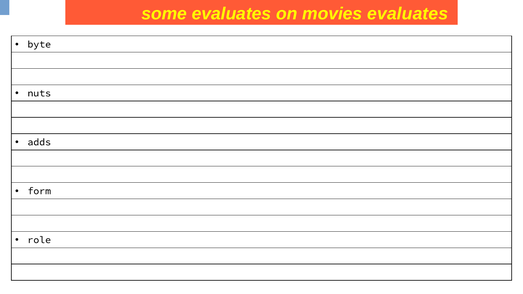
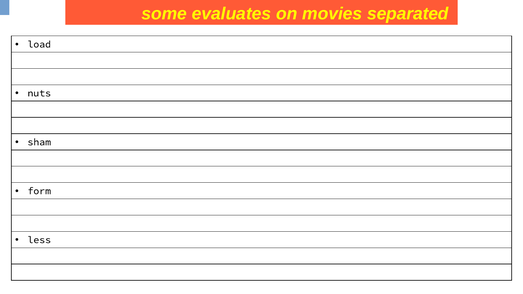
movies evaluates: evaluates -> separated
byte: byte -> load
adds: adds -> sham
role: role -> less
